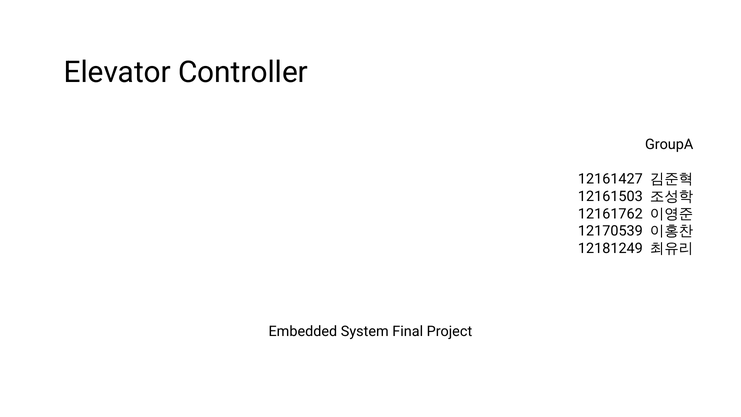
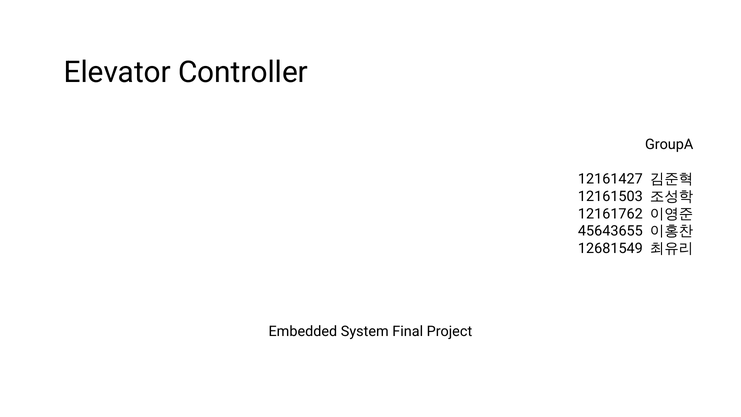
12170539: 12170539 -> 45643655
12181249: 12181249 -> 12681549
